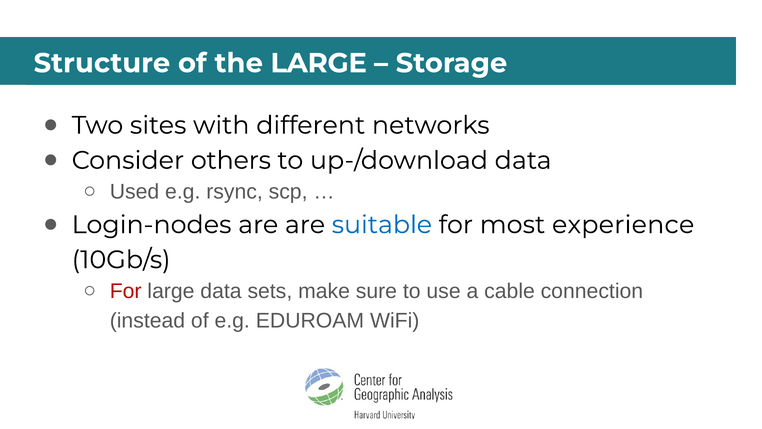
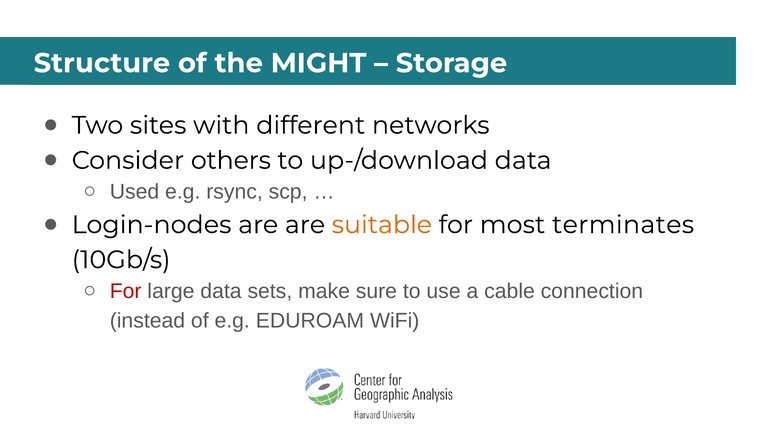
the LARGE: LARGE -> MIGHT
suitable colour: blue -> orange
experience: experience -> terminates
